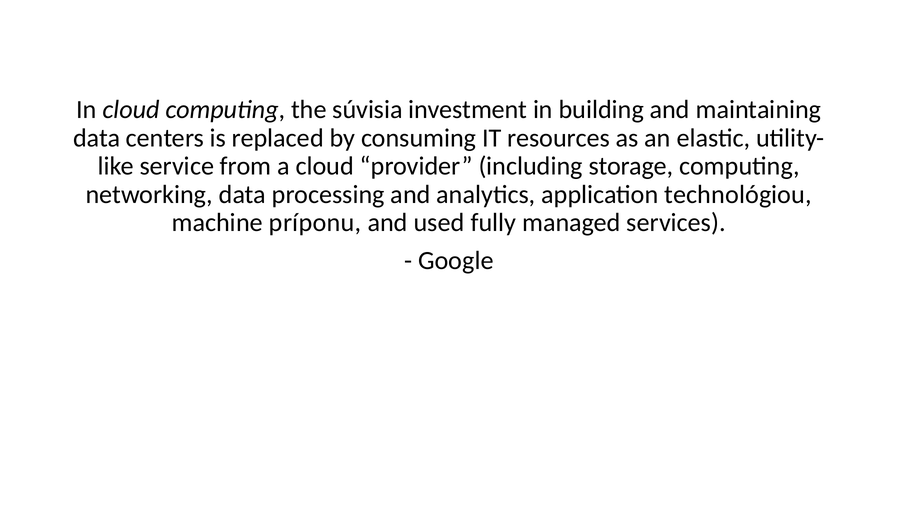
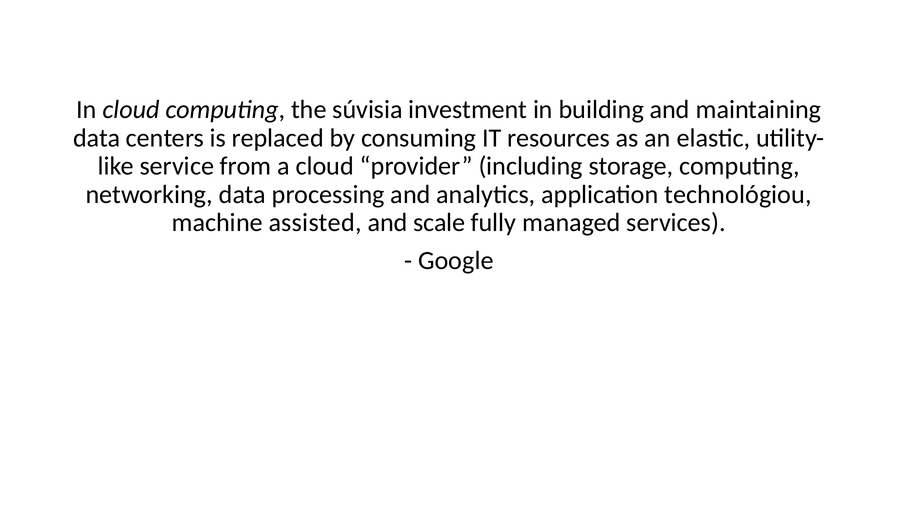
príponu: príponu -> assisted
used: used -> scale
